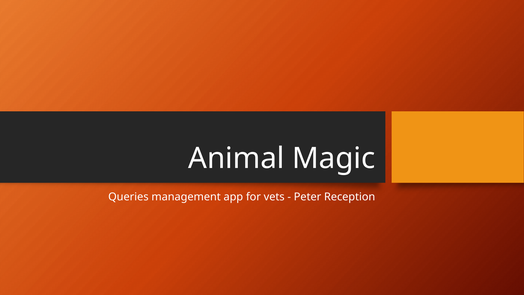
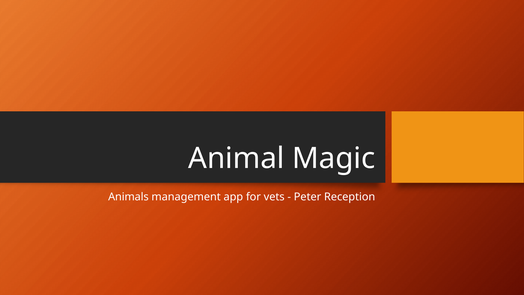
Queries: Queries -> Animals
